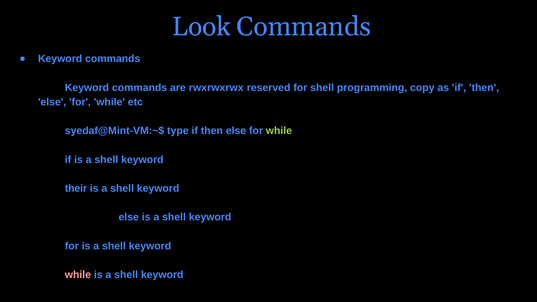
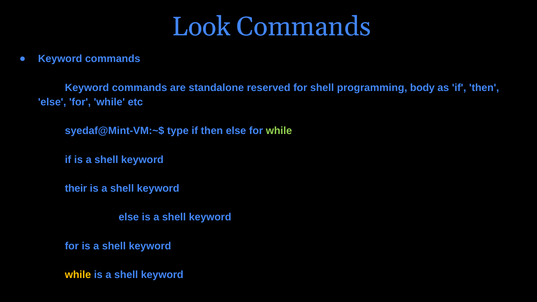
rwxrwxrwx: rwxrwxrwx -> standalone
copy: copy -> body
while at (78, 275) colour: pink -> yellow
